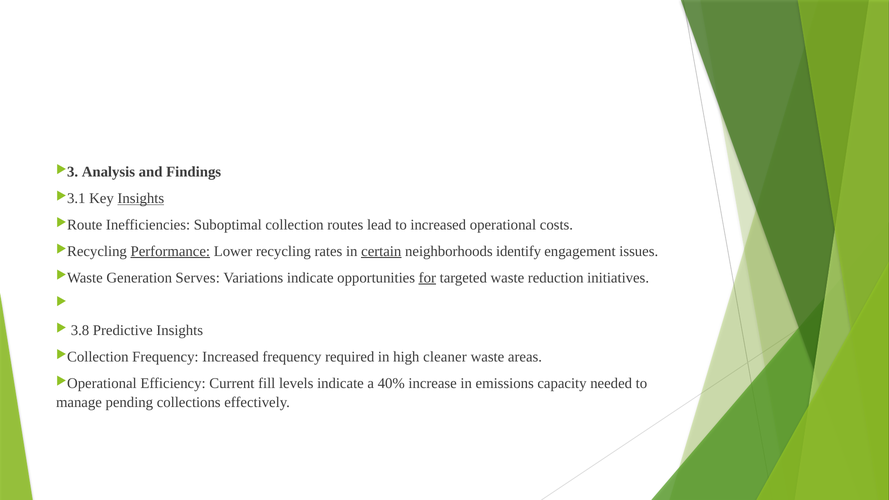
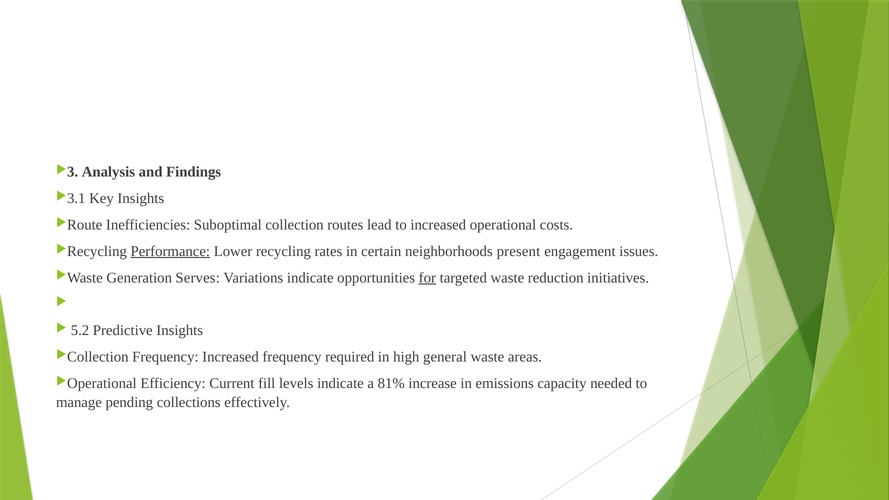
Insights at (141, 198) underline: present -> none
certain underline: present -> none
identify: identify -> present
3.8: 3.8 -> 5.2
cleaner: cleaner -> general
40%: 40% -> 81%
